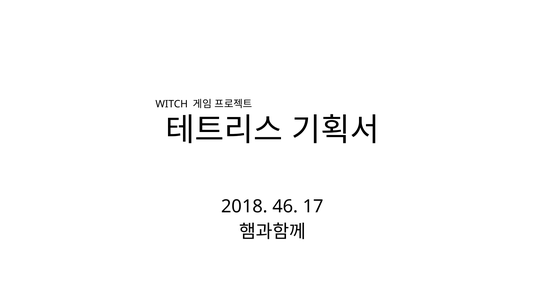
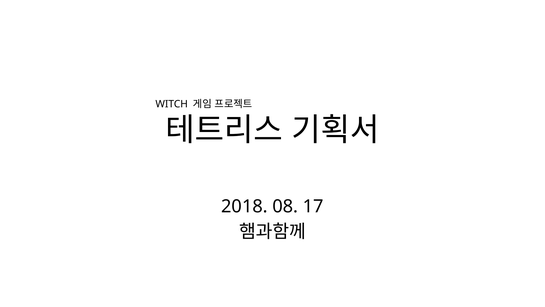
46: 46 -> 08
